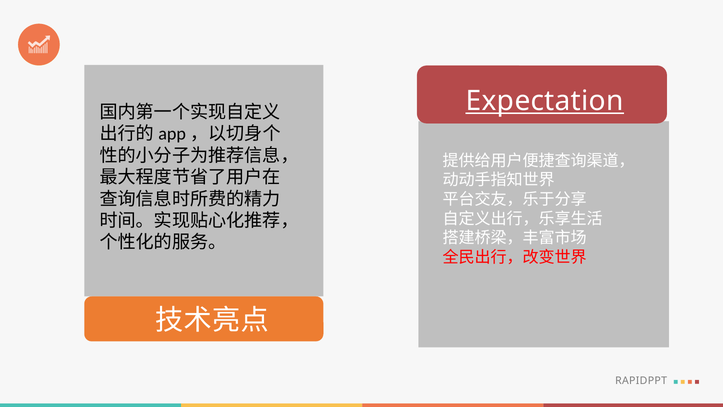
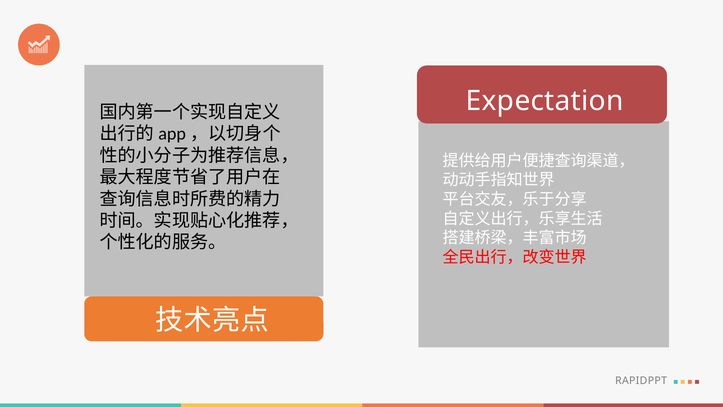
Expectation underline: present -> none
